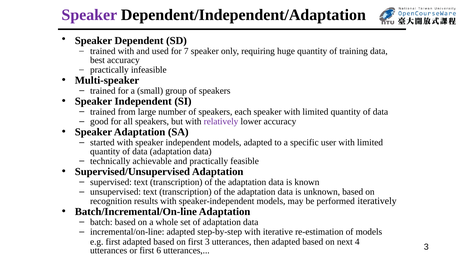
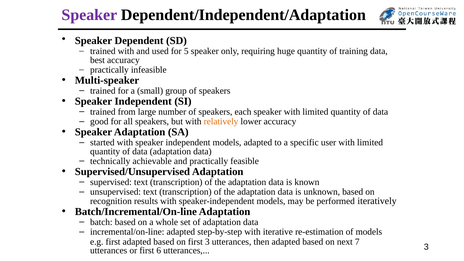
7: 7 -> 5
relatively colour: purple -> orange
4: 4 -> 7
